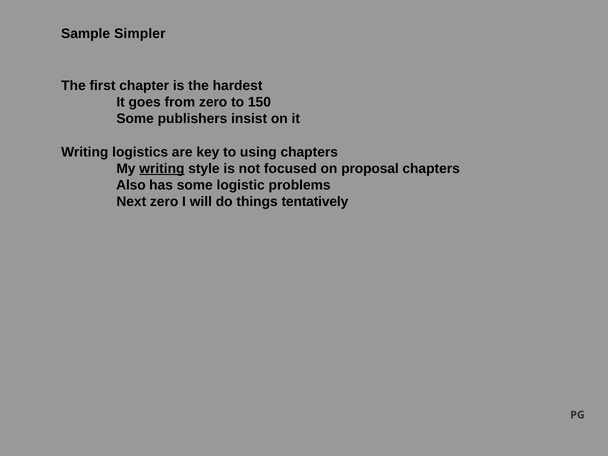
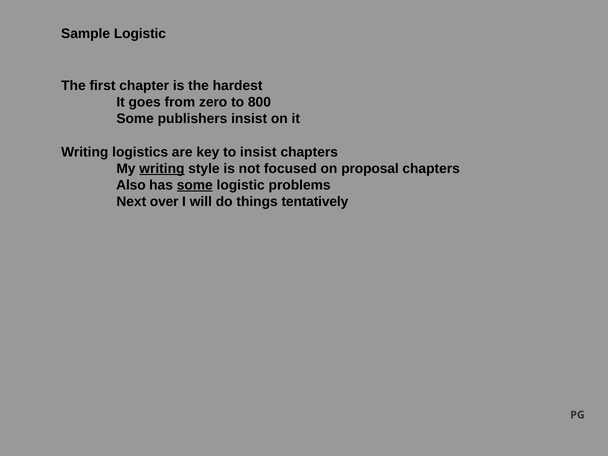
Sample Simpler: Simpler -> Logistic
150: 150 -> 800
to using: using -> insist
some at (195, 185) underline: none -> present
Next zero: zero -> over
